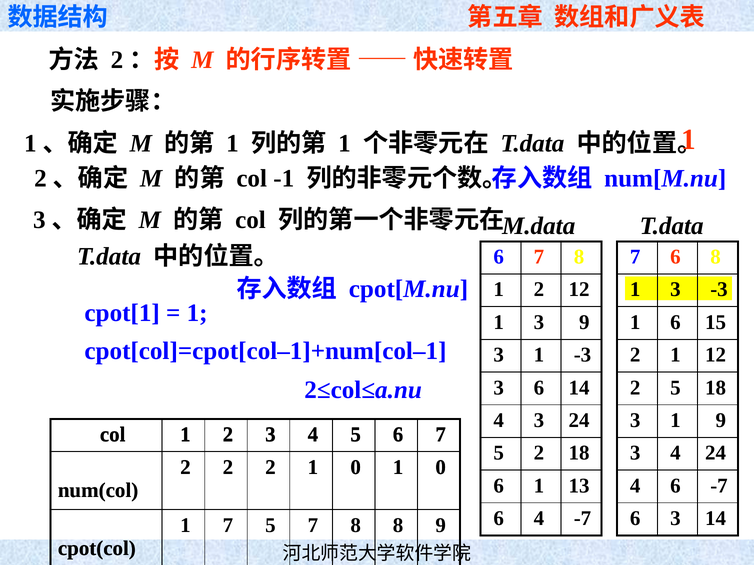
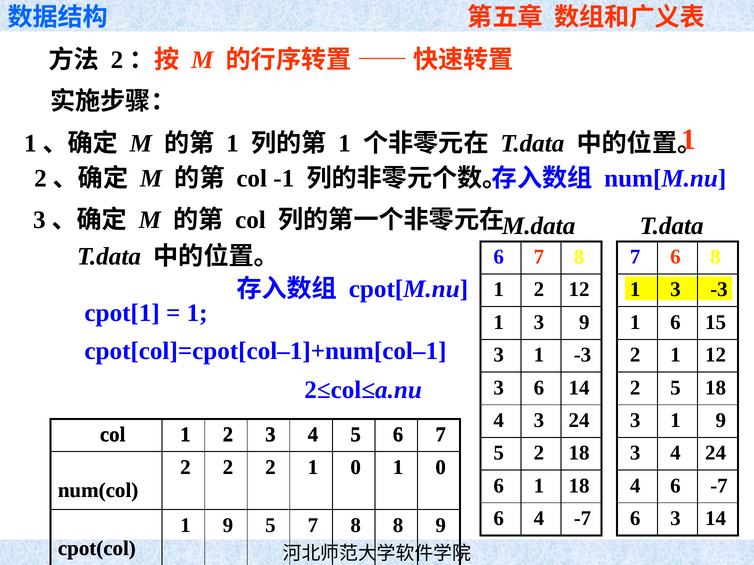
1 13: 13 -> 18
7 at (228, 526): 7 -> 9
